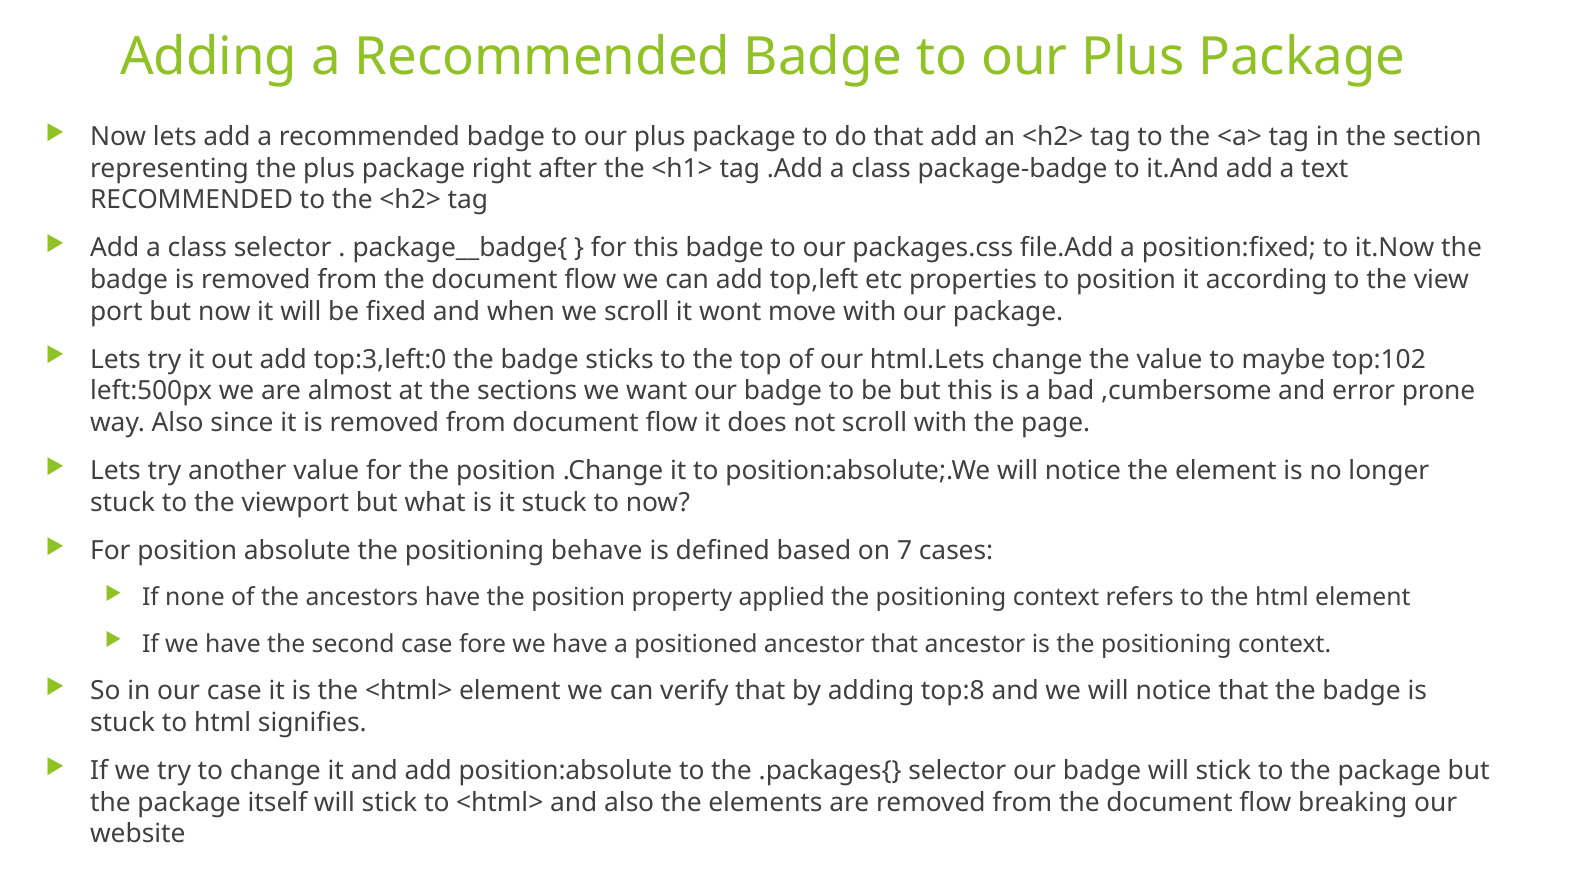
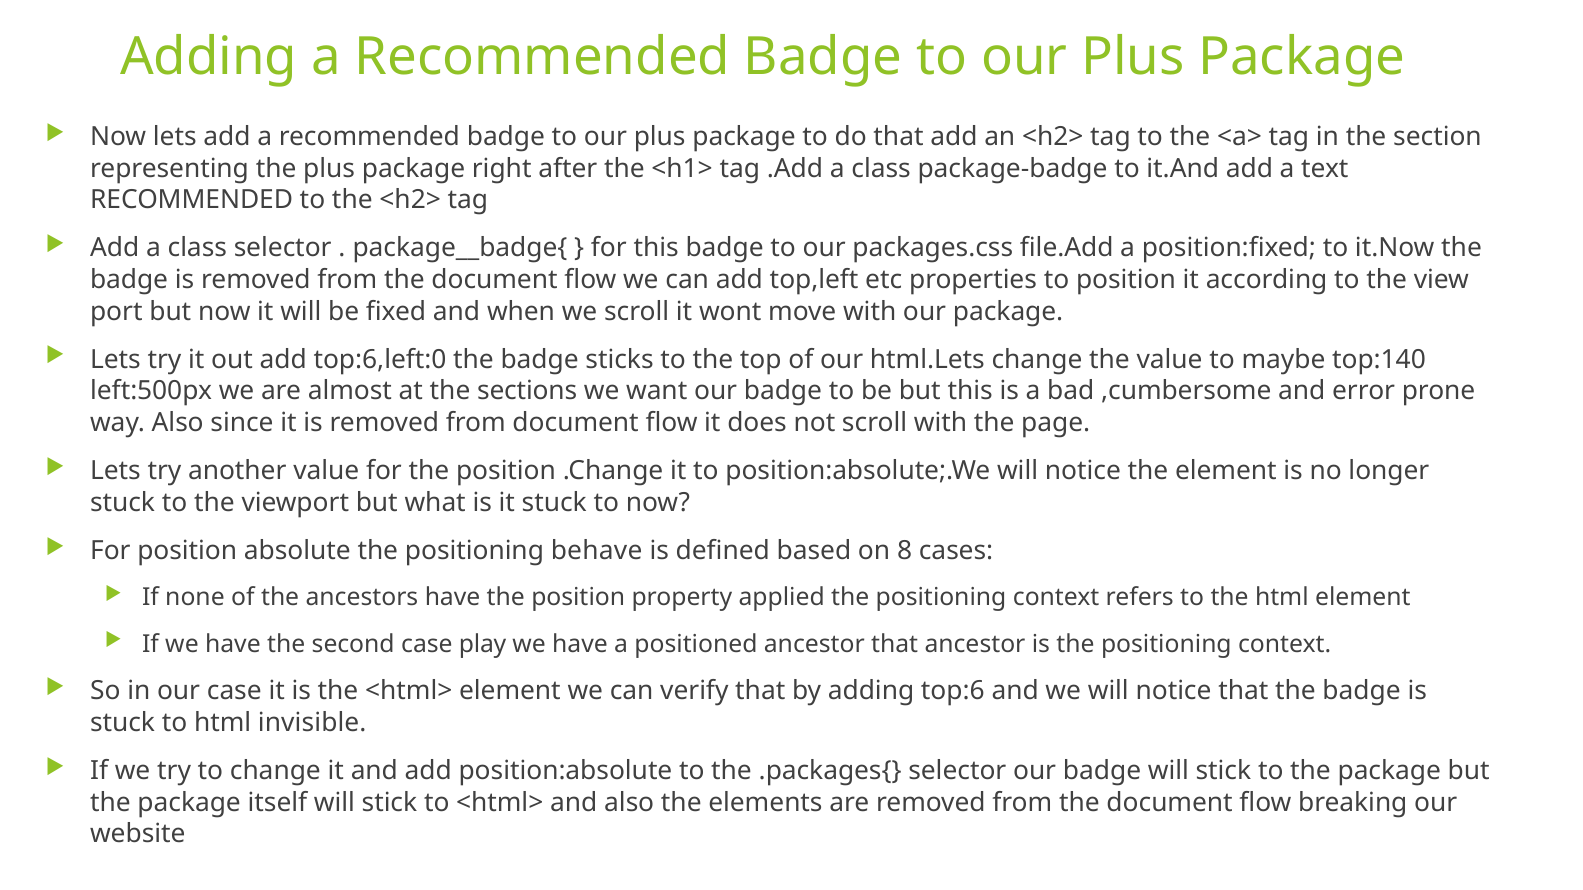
top:3,left:0: top:3,left:0 -> top:6,left:0
top:102: top:102 -> top:140
7: 7 -> 8
fore: fore -> play
top:8: top:8 -> top:6
signifies: signifies -> invisible
